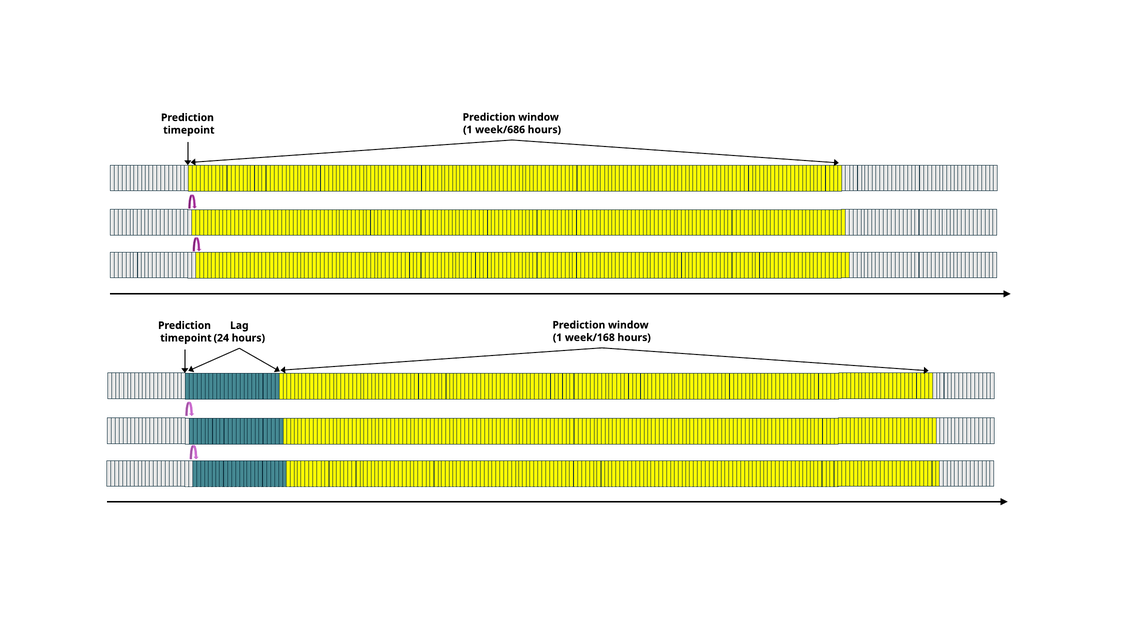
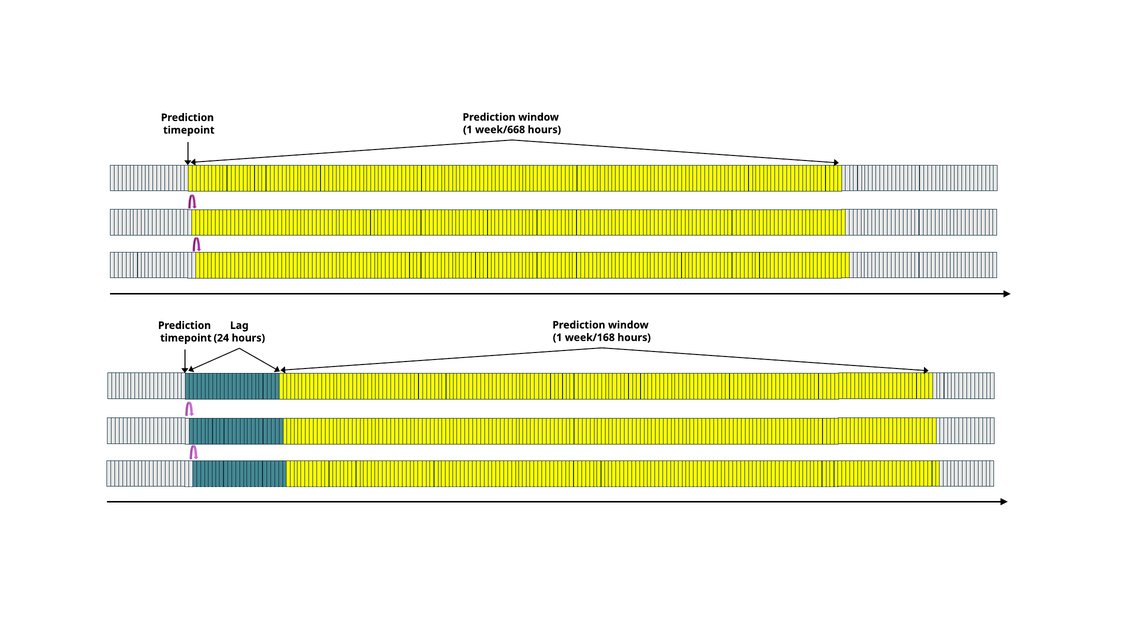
week/686: week/686 -> week/668
